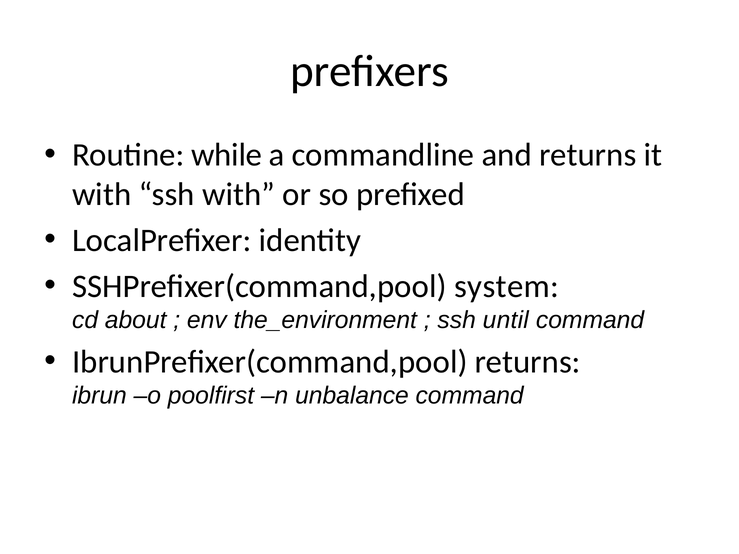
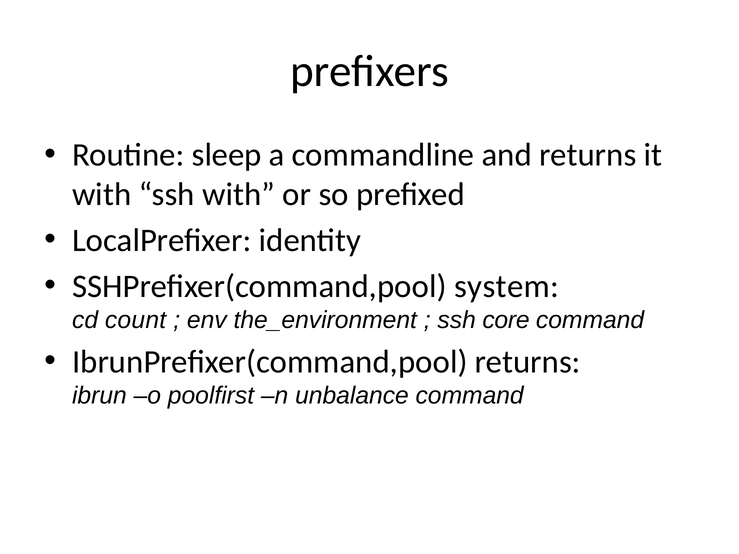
while: while -> sleep
about: about -> count
until: until -> core
